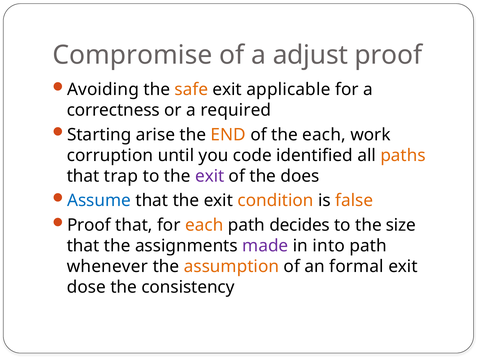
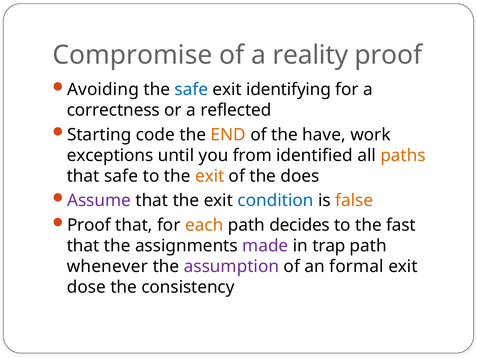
adjust: adjust -> reality
safe at (191, 89) colour: orange -> blue
applicable: applicable -> identifying
required: required -> reflected
arise: arise -> code
the each: each -> have
corruption: corruption -> exceptions
code: code -> from
that trap: trap -> safe
exit at (210, 176) colour: purple -> orange
Assume colour: blue -> purple
condition colour: orange -> blue
size: size -> fast
into: into -> trap
assumption colour: orange -> purple
